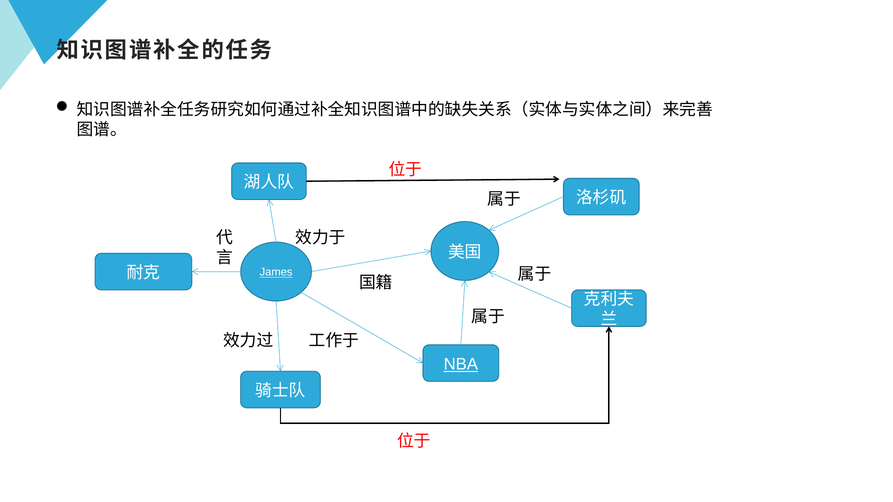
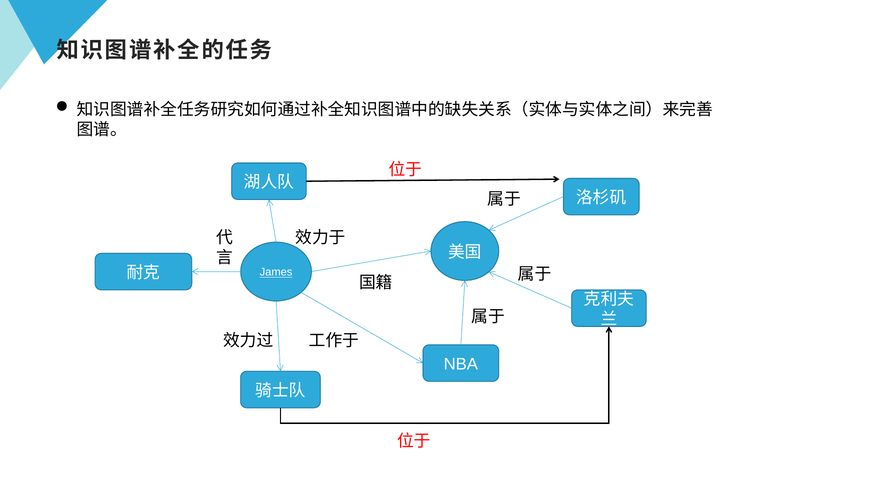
NBA underline: present -> none
